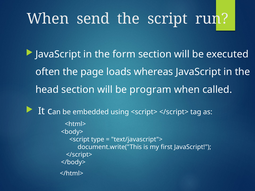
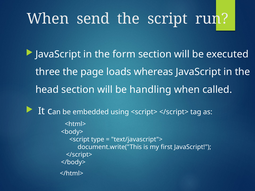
often: often -> three
program: program -> handling
